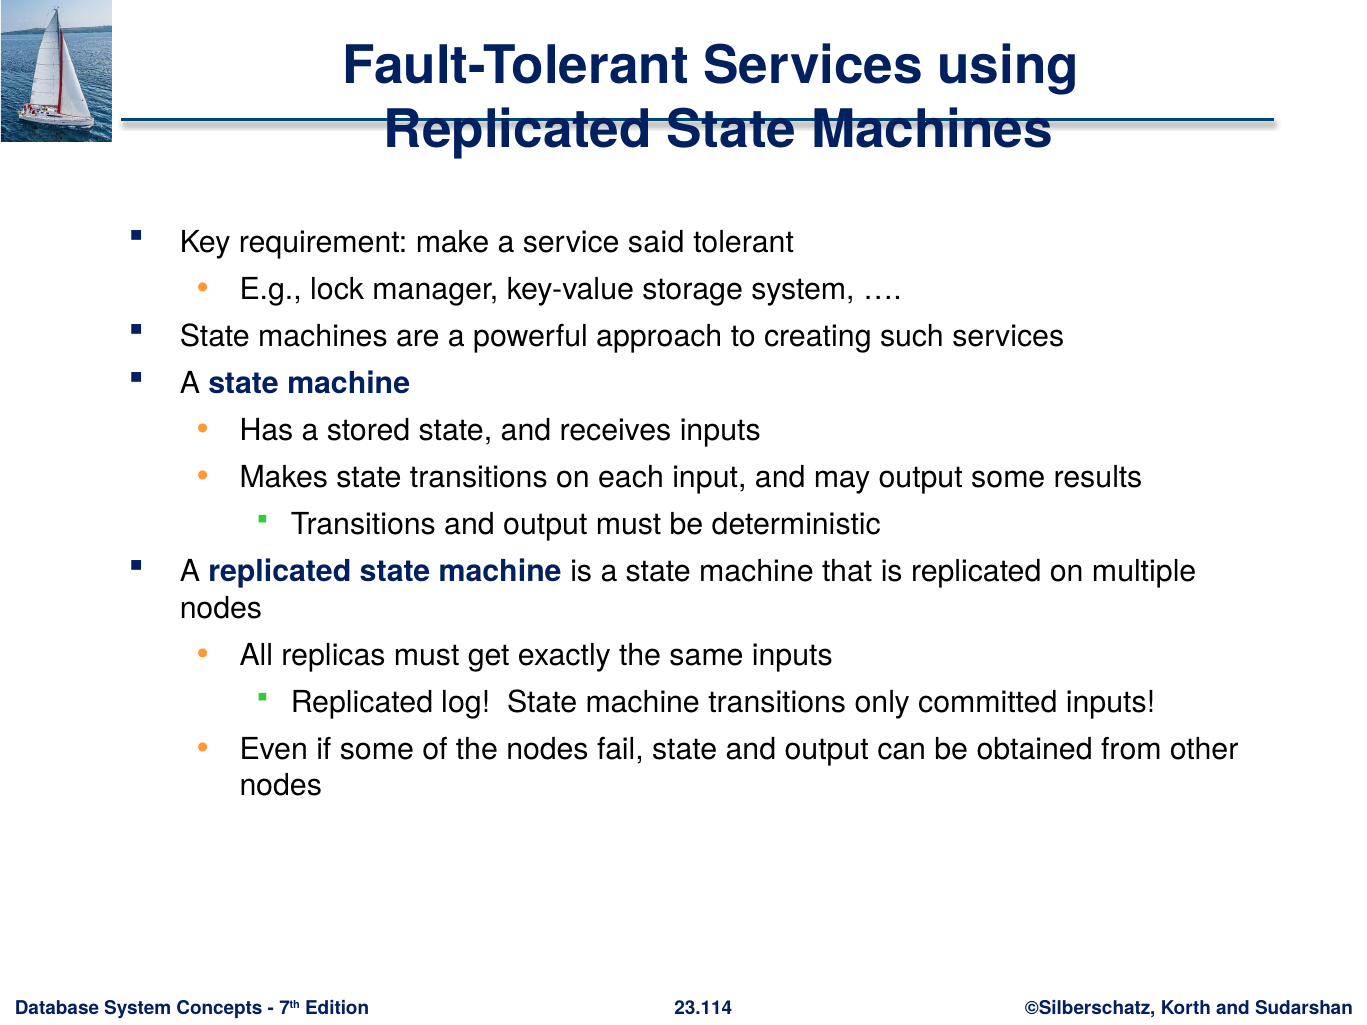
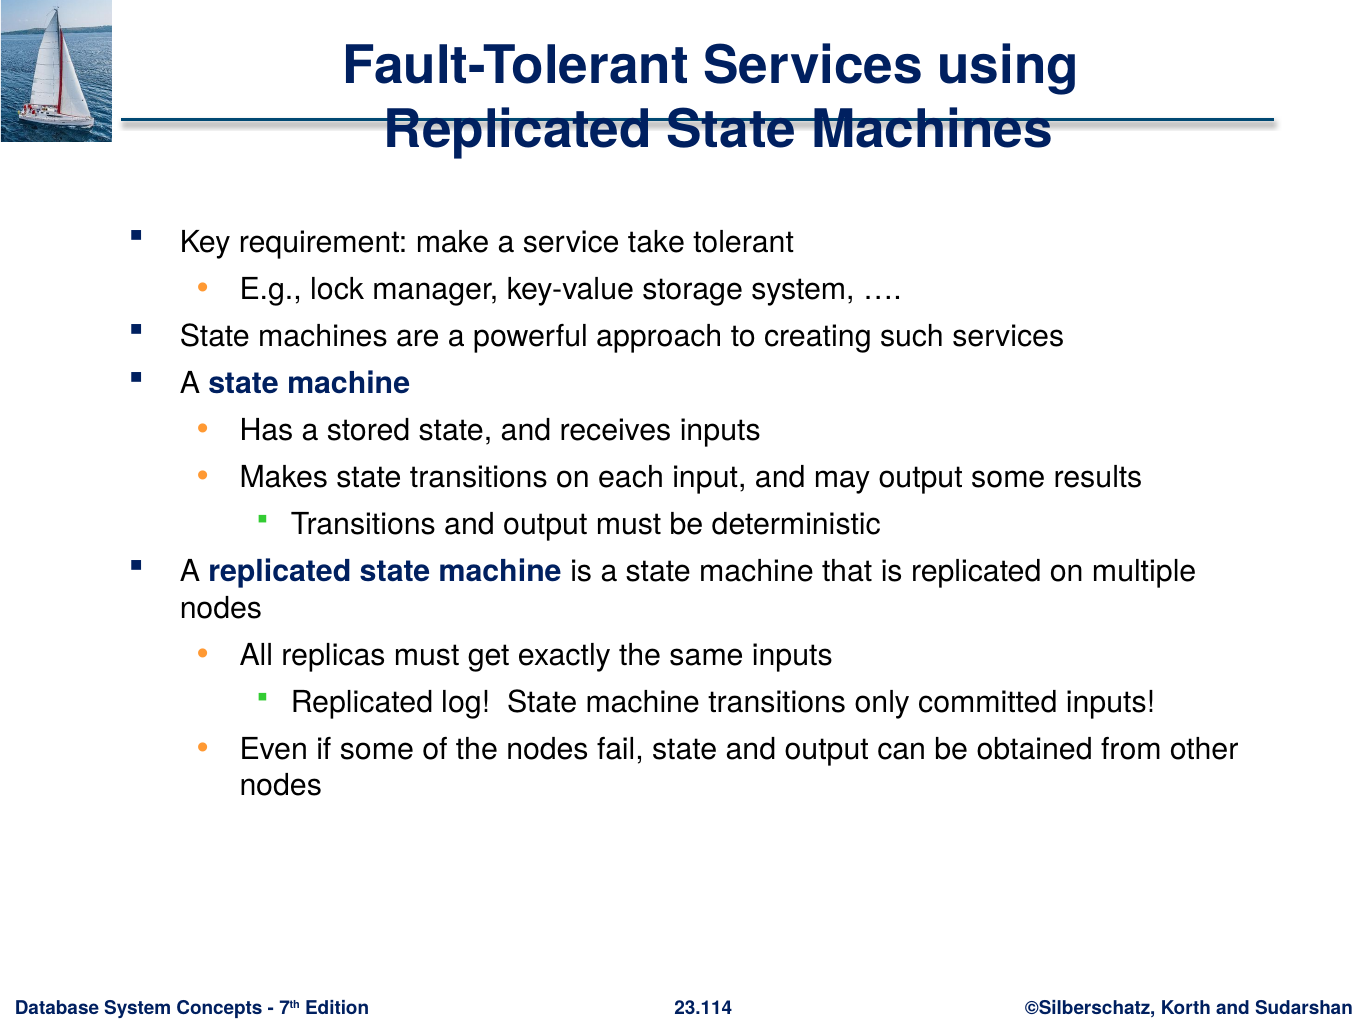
said: said -> take
